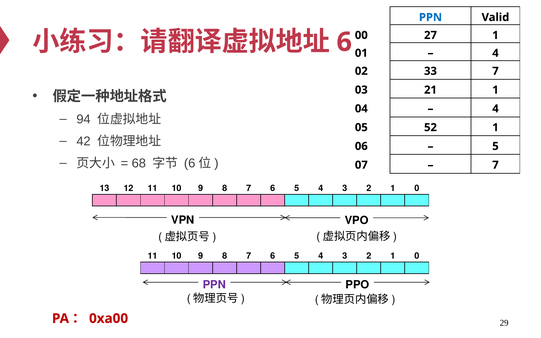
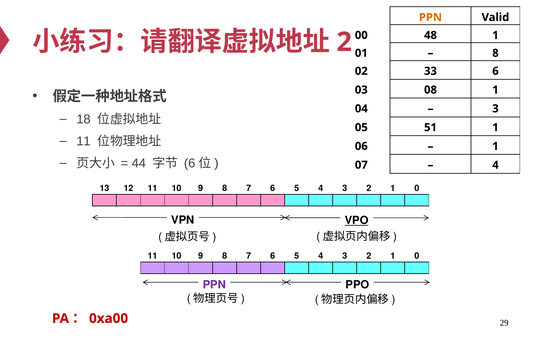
PPN at (431, 17) colour: blue -> orange
6 at (344, 42): 6 -> 2
27: 27 -> 48
4 at (495, 53): 4 -> 8
33 7: 7 -> 6
21: 21 -> 08
4 at (495, 109): 4 -> 3
94: 94 -> 18
52: 52 -> 51
42 at (84, 141): 42 -> 11
5 at (495, 146): 5 -> 1
68: 68 -> 44
7 at (495, 165): 7 -> 4
VPO underline: none -> present
